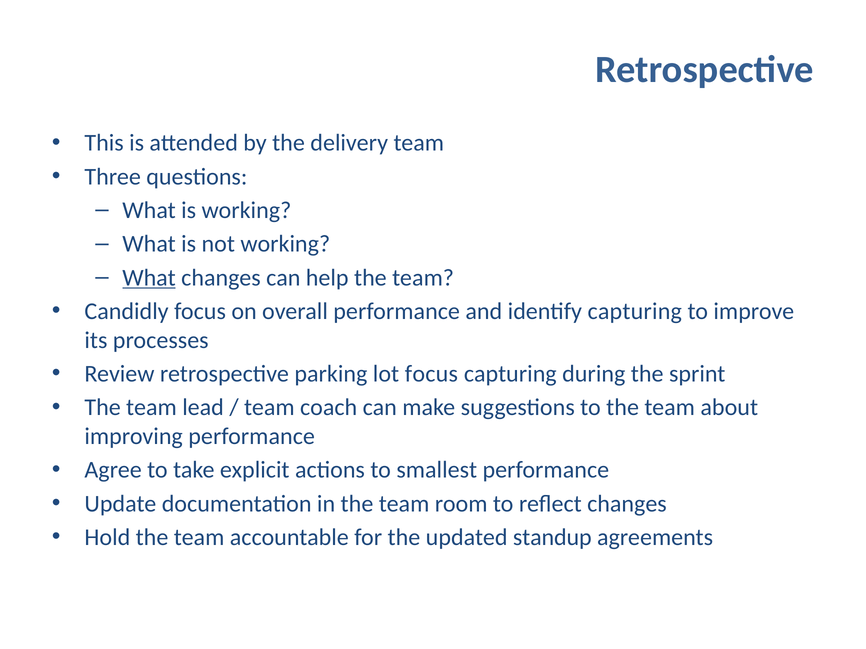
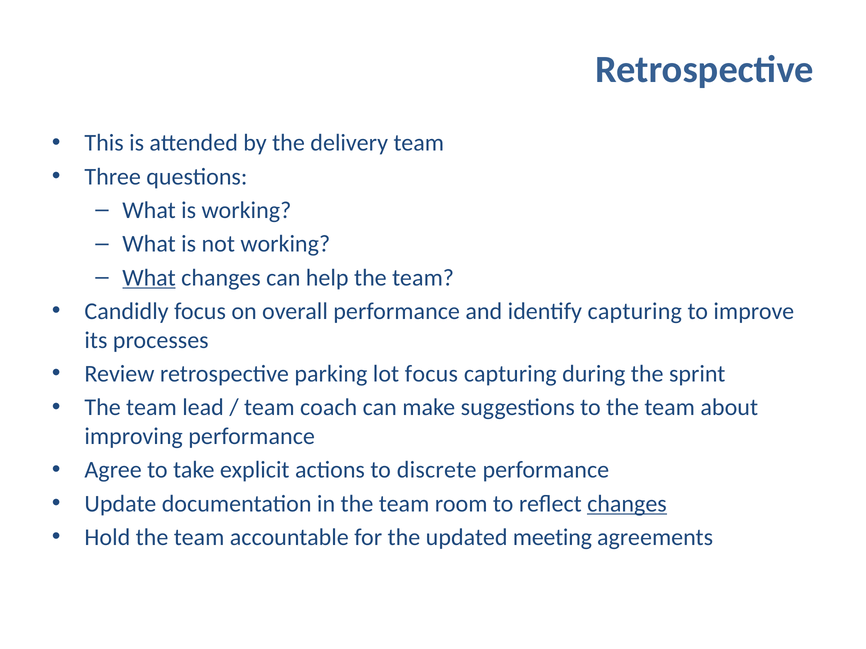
smallest: smallest -> discrete
changes at (627, 504) underline: none -> present
standup: standup -> meeting
